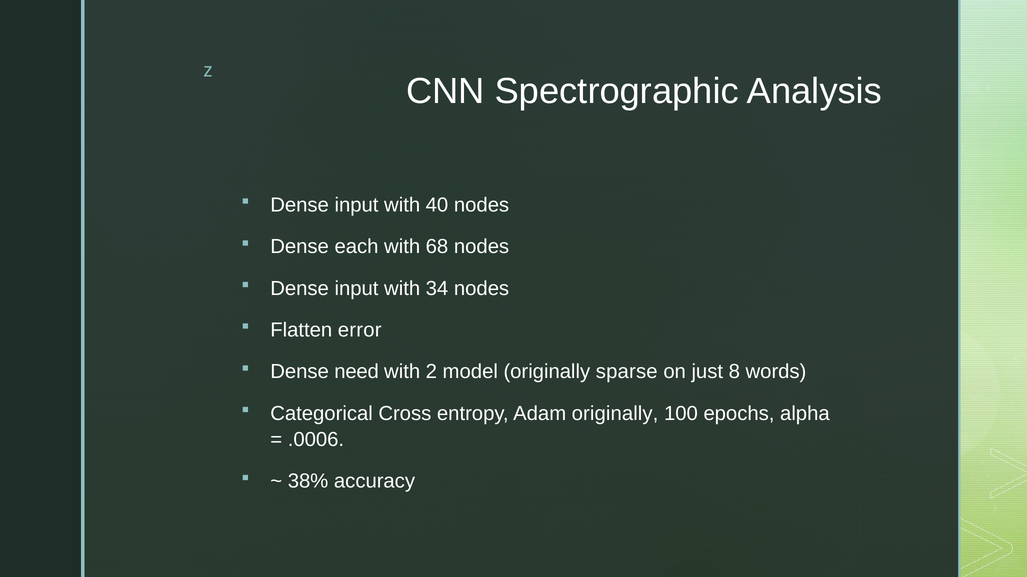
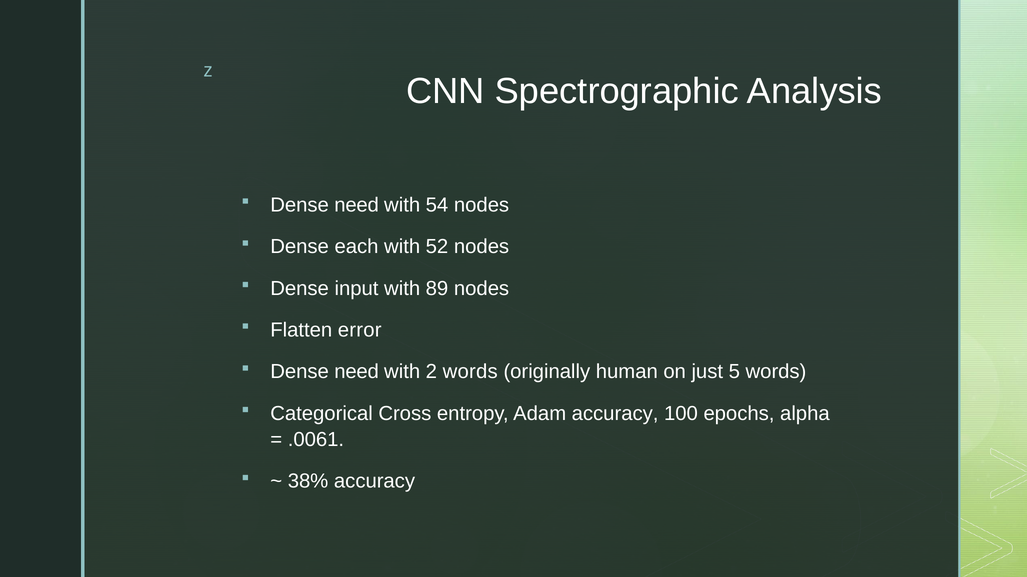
input at (356, 205): input -> need
40: 40 -> 54
68: 68 -> 52
34: 34 -> 89
2 model: model -> words
sparse: sparse -> human
8: 8 -> 5
Adam originally: originally -> accuracy
.0006: .0006 -> .0061
